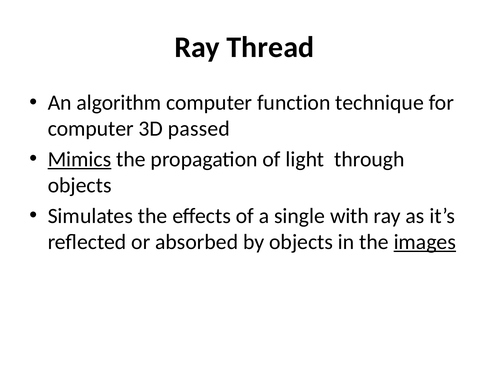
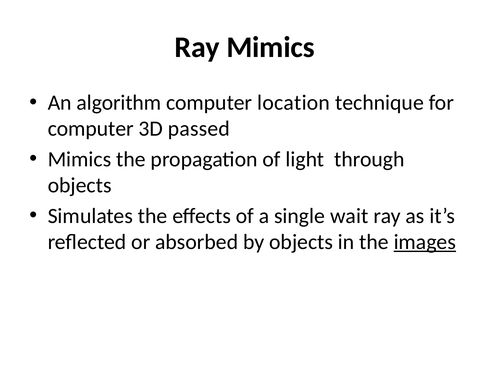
Ray Thread: Thread -> Mimics
function: function -> location
Mimics at (79, 159) underline: present -> none
with: with -> wait
